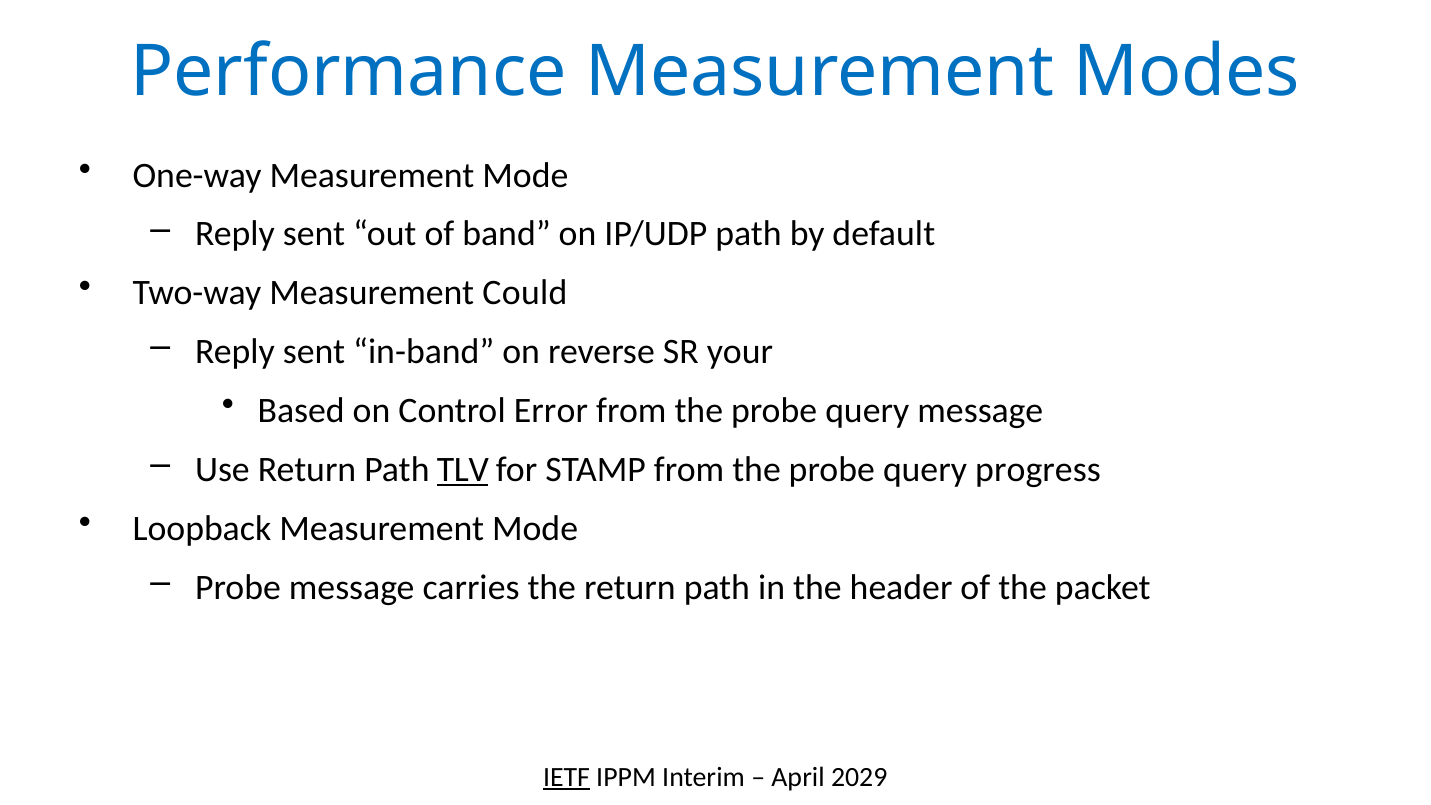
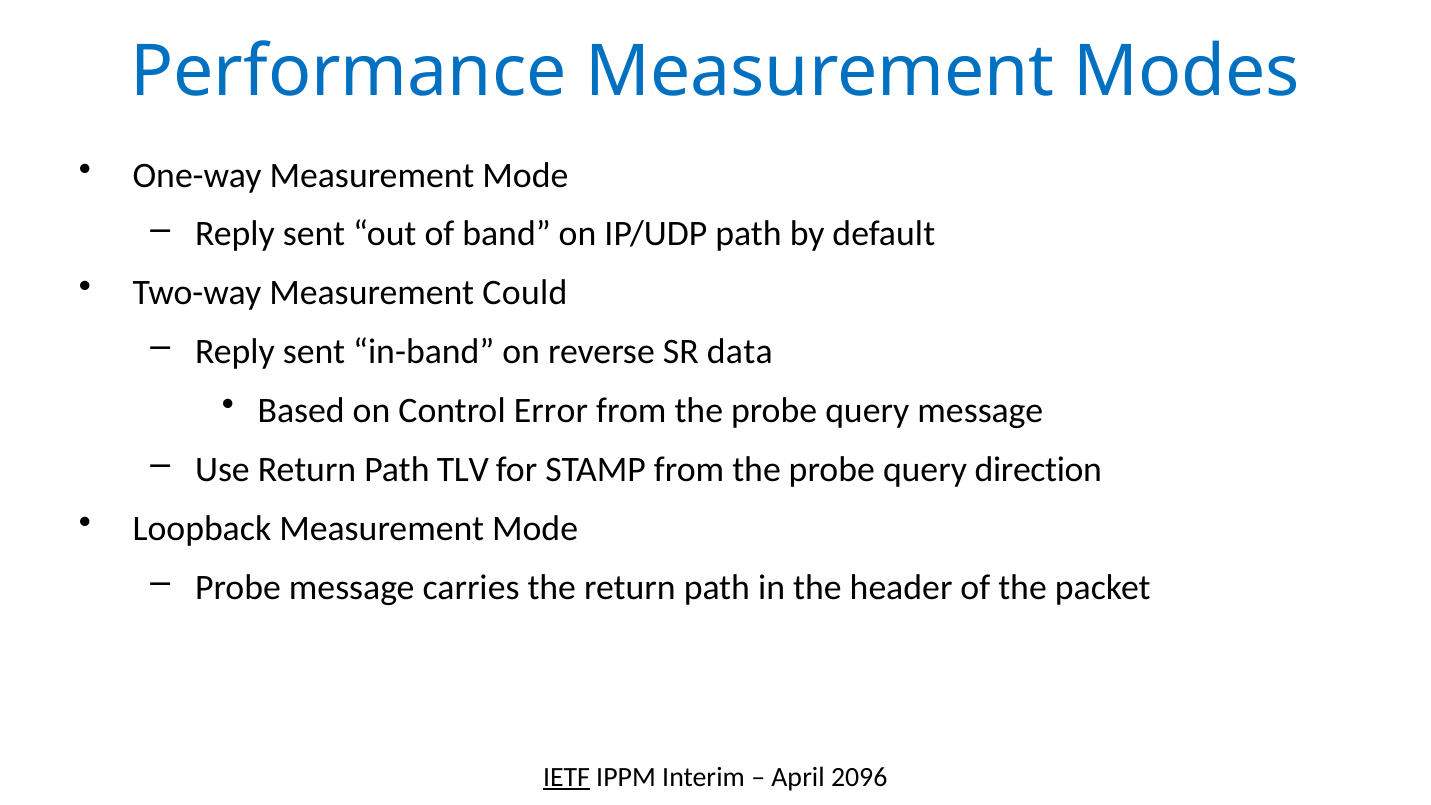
your: your -> data
TLV underline: present -> none
progress: progress -> direction
2029: 2029 -> 2096
